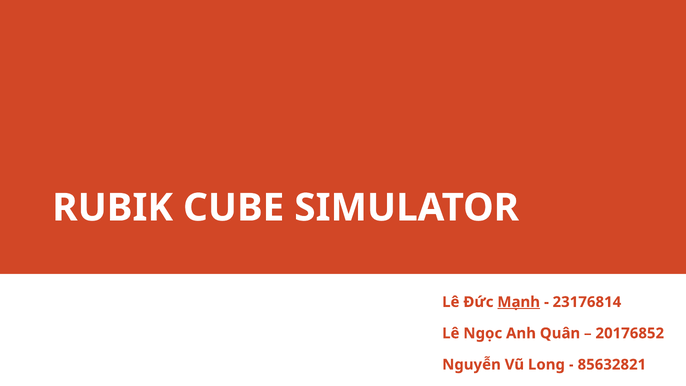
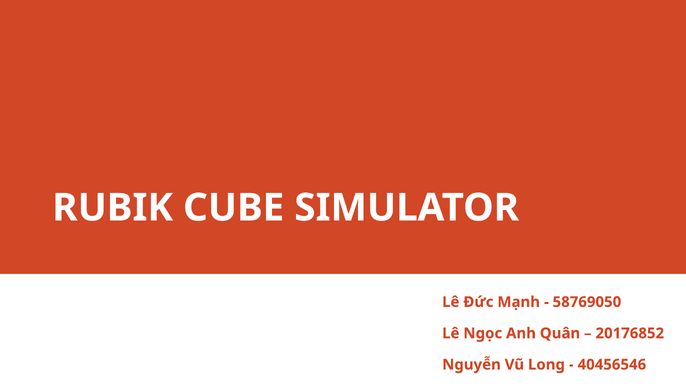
Mạnh underline: present -> none
23176814: 23176814 -> 58769050
85632821: 85632821 -> 40456546
